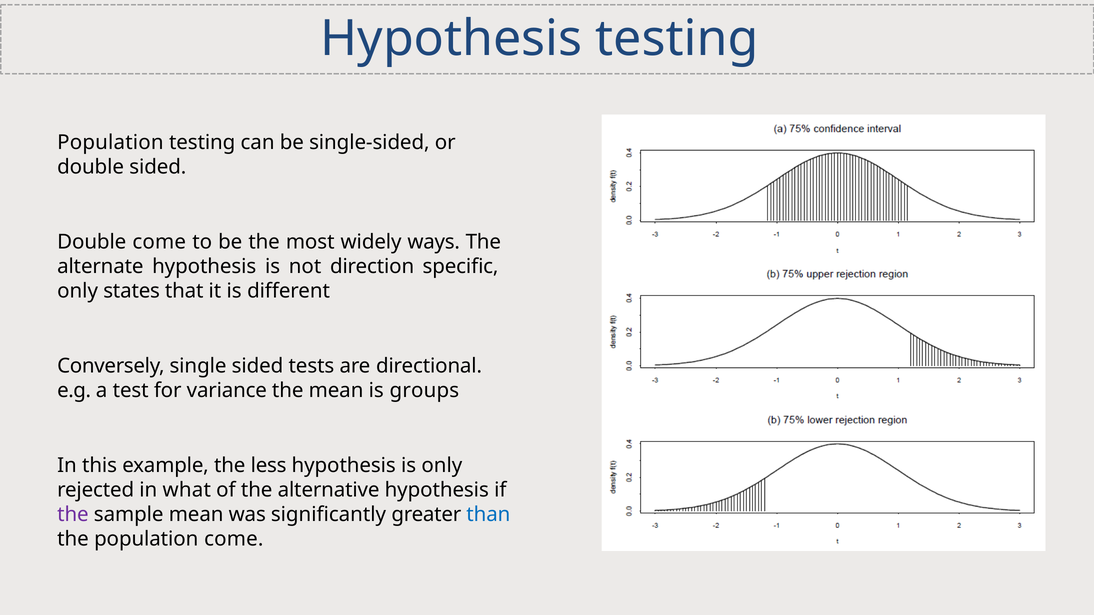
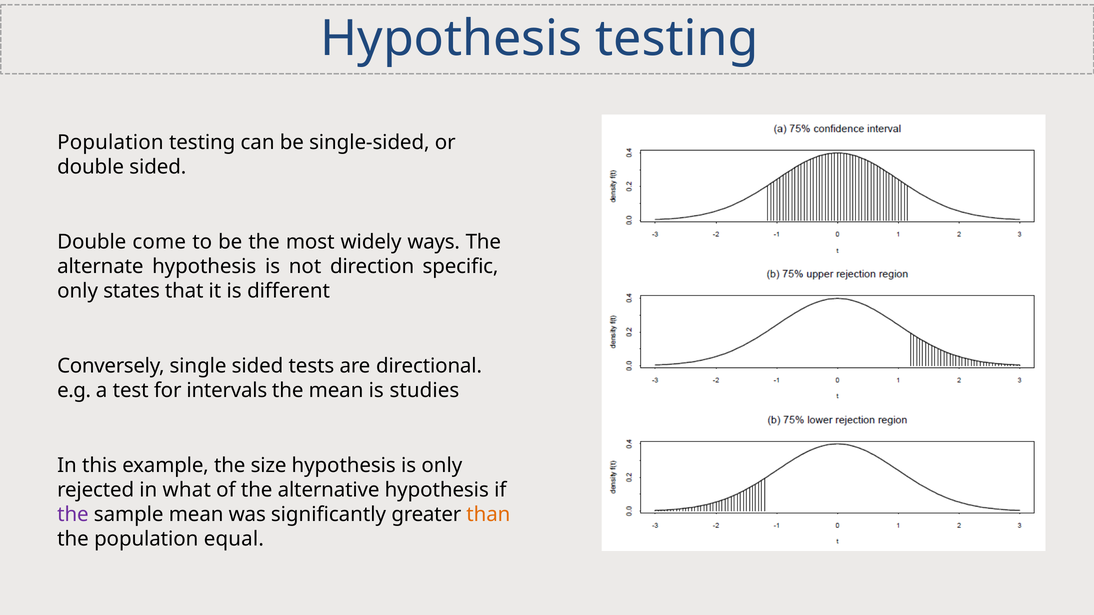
variance: variance -> intervals
groups: groups -> studies
less: less -> size
than colour: blue -> orange
population come: come -> equal
